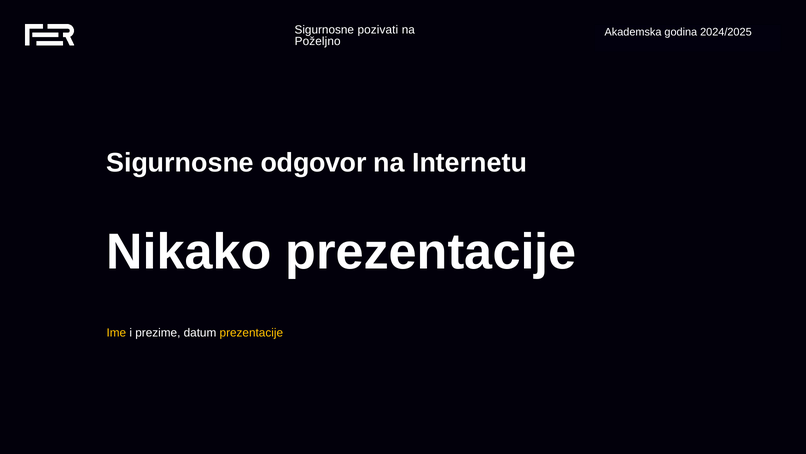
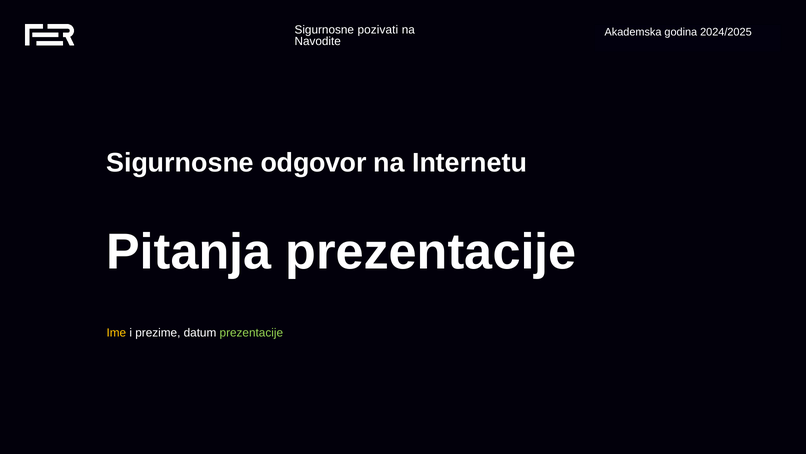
Poželjno: Poželjno -> Navodite
Nikako: Nikako -> Pitanja
prezentacije at (251, 332) colour: yellow -> light green
